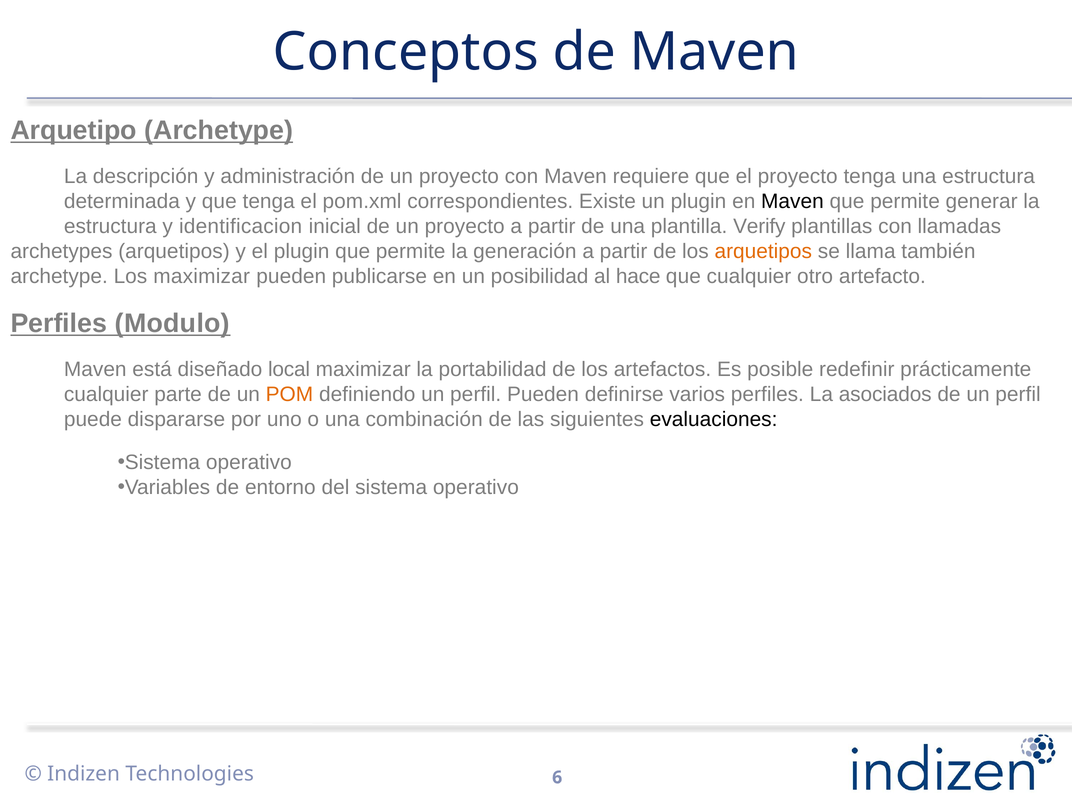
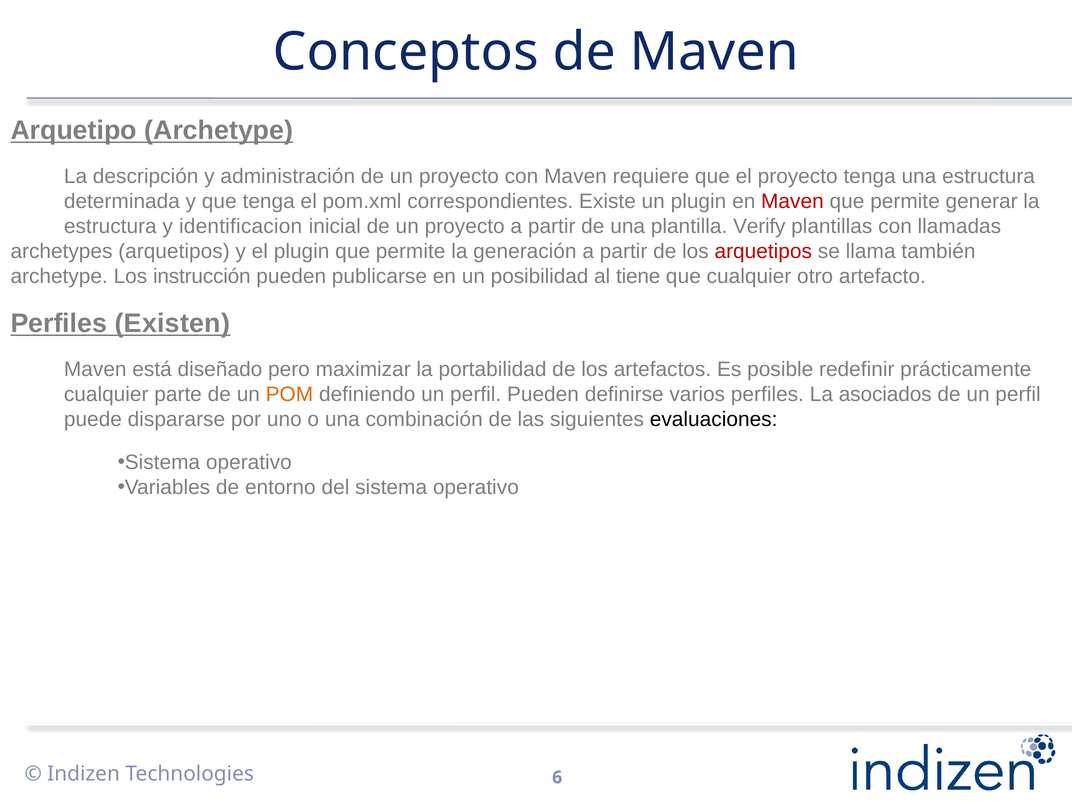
Maven at (792, 201) colour: black -> red
arquetipos at (763, 252) colour: orange -> red
Los maximizar: maximizar -> instrucción
hace: hace -> tiene
Modulo: Modulo -> Existen
local: local -> pero
